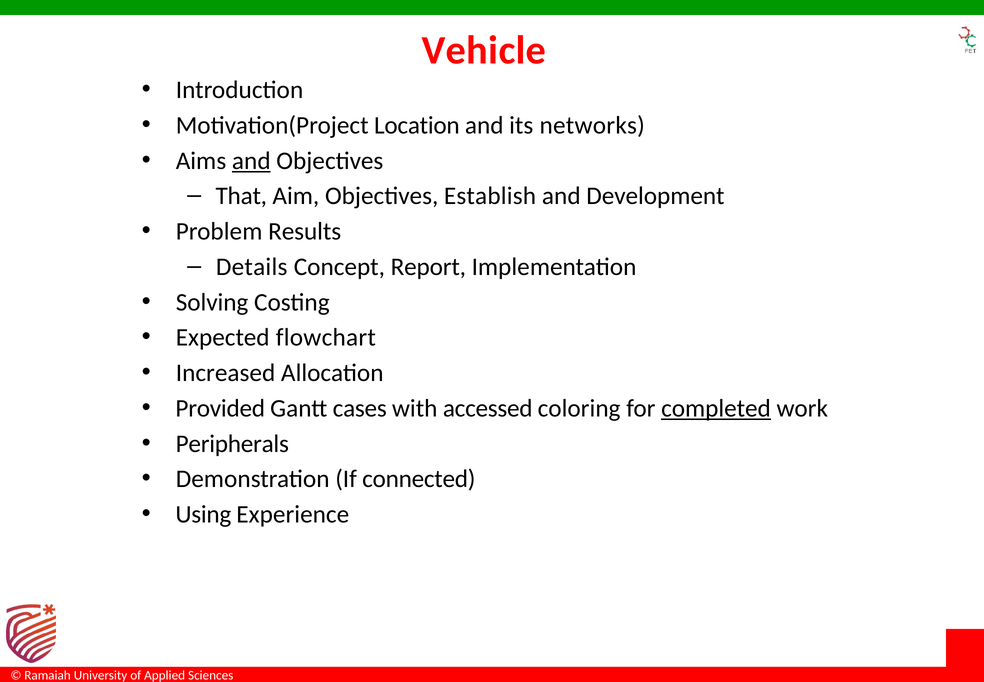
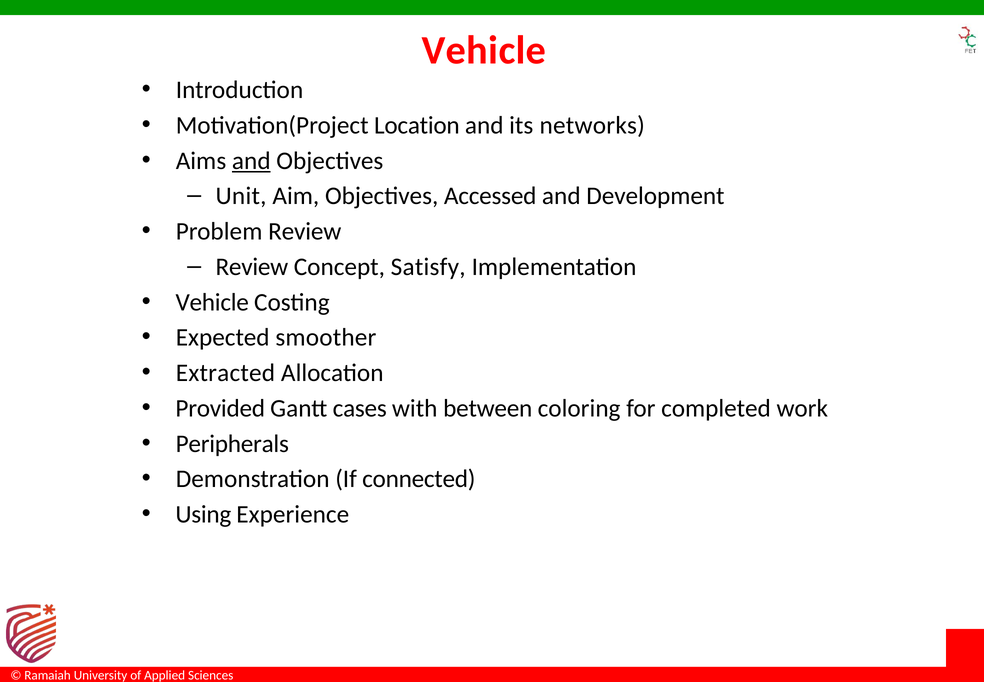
That: That -> Unit
Establish: Establish -> Accessed
Problem Results: Results -> Review
Details at (252, 267): Details -> Review
Report: Report -> Satisfy
Solving at (212, 302): Solving -> Vehicle
flowchart: flowchart -> smoother
Increased: Increased -> Extracted
accessed: accessed -> between
completed underline: present -> none
